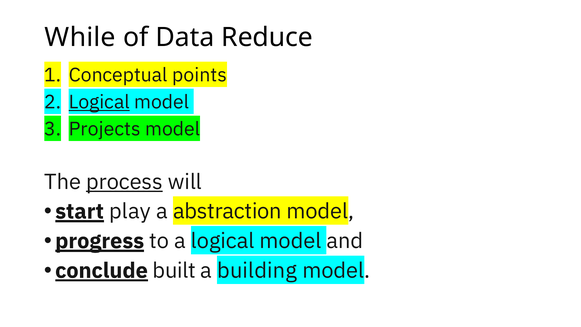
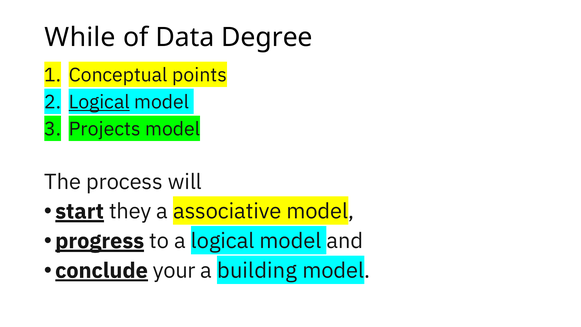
Reduce: Reduce -> Degree
process underline: present -> none
play: play -> they
abstraction: abstraction -> associative
built: built -> your
